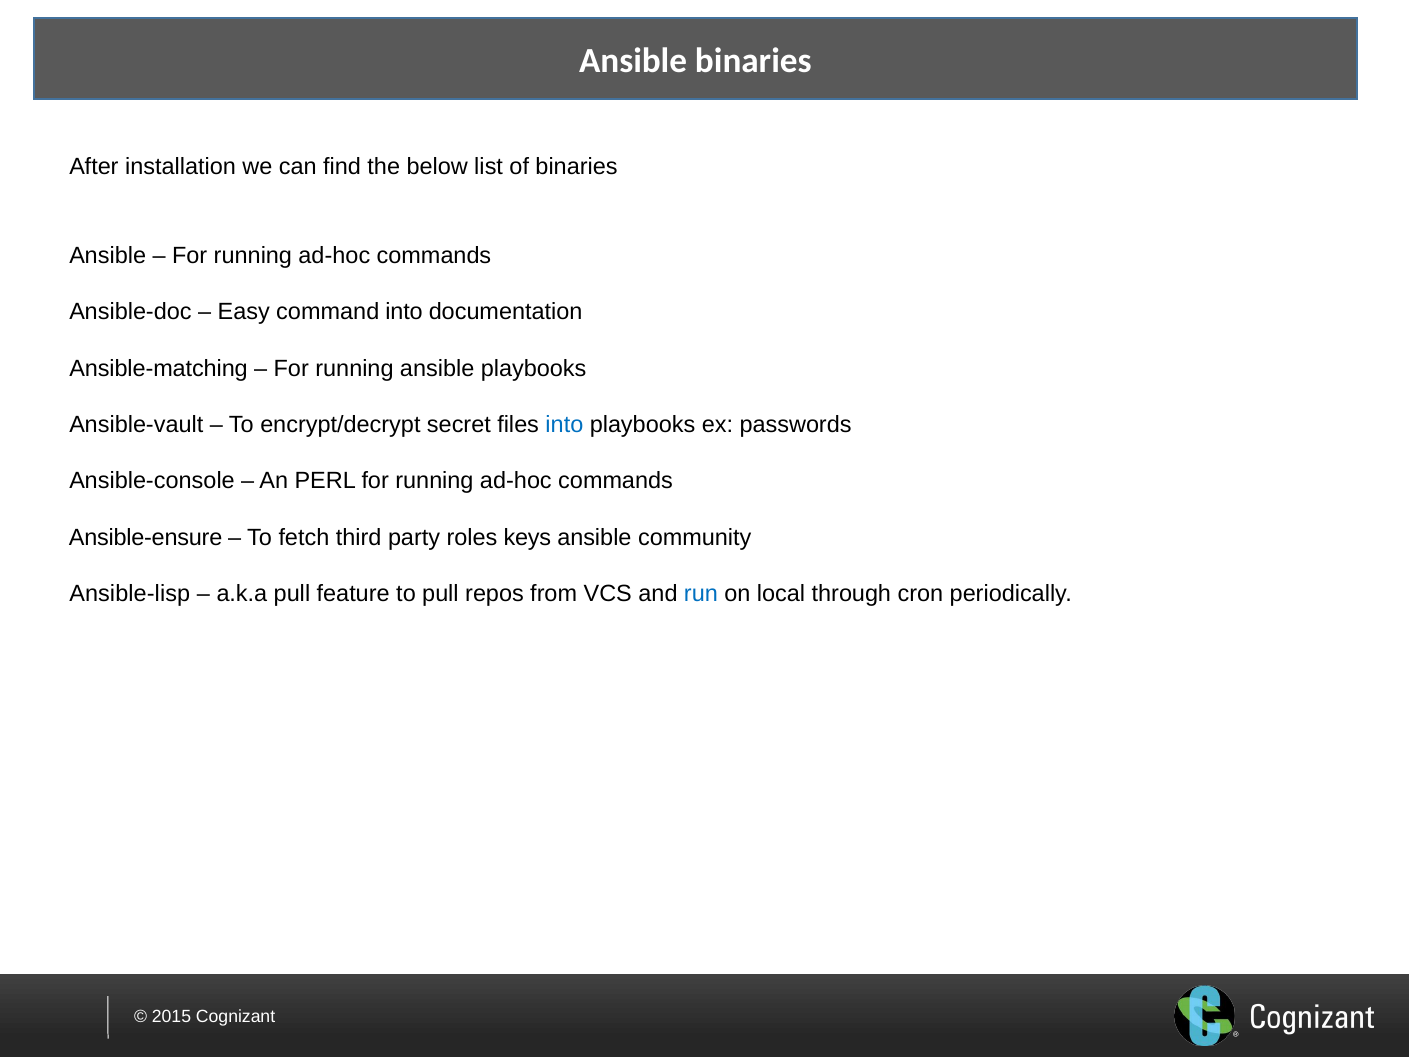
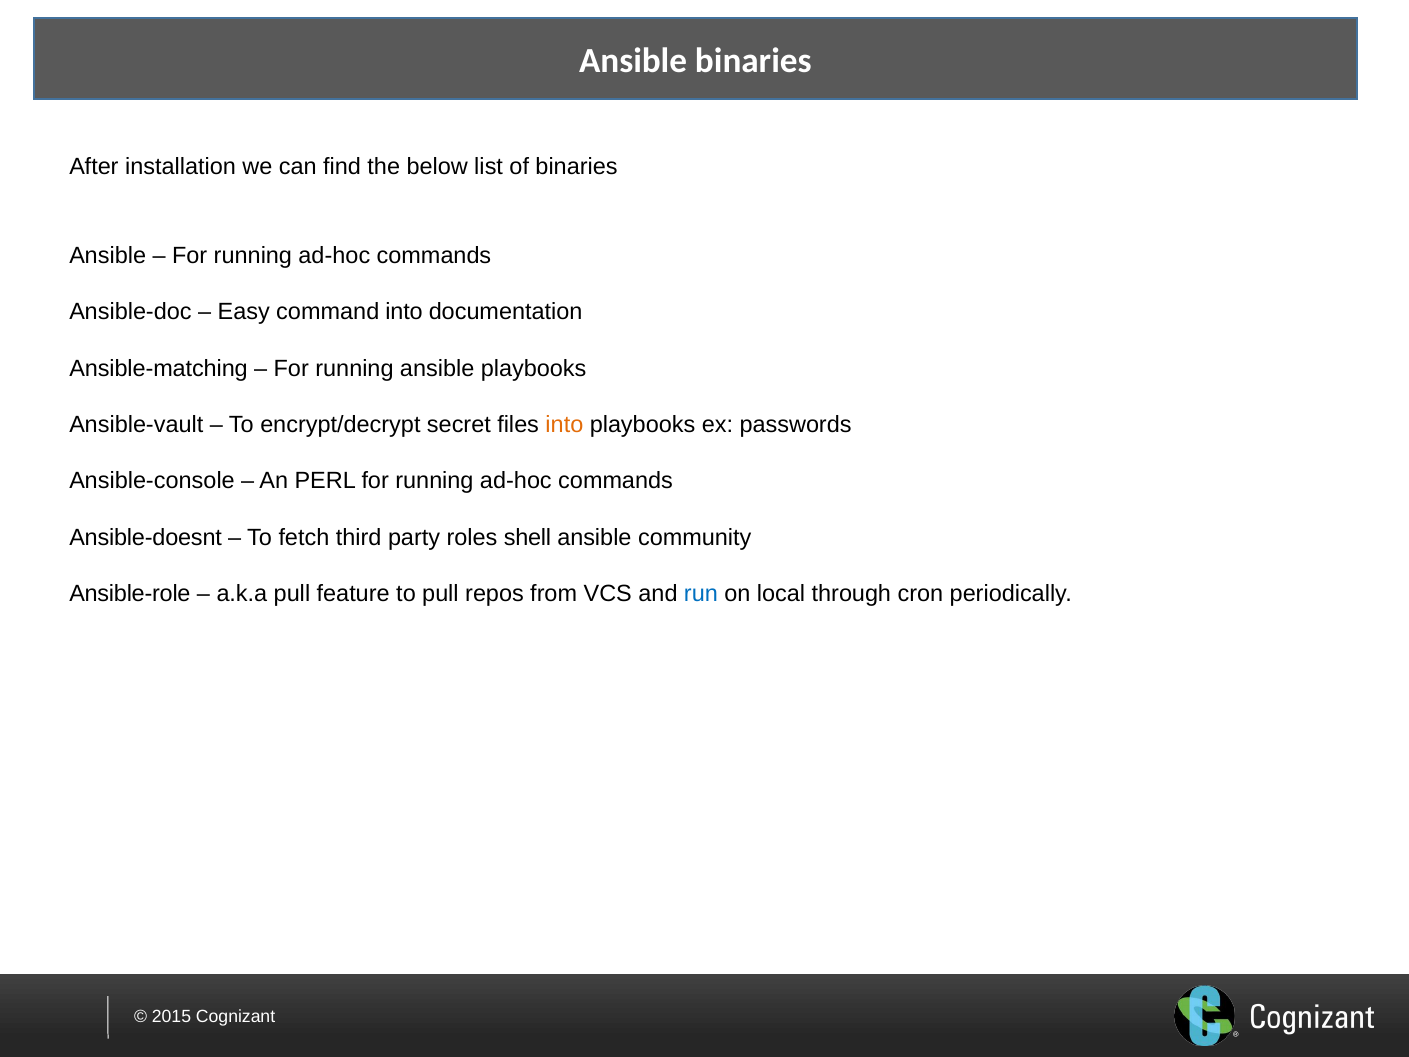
into at (564, 425) colour: blue -> orange
Ansible-ensure: Ansible-ensure -> Ansible-doesnt
keys: keys -> shell
Ansible-lisp: Ansible-lisp -> Ansible-role
